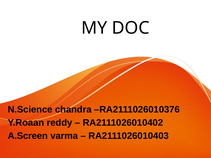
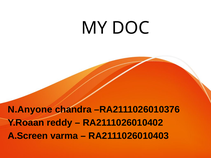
N.Science: N.Science -> N.Anyone
